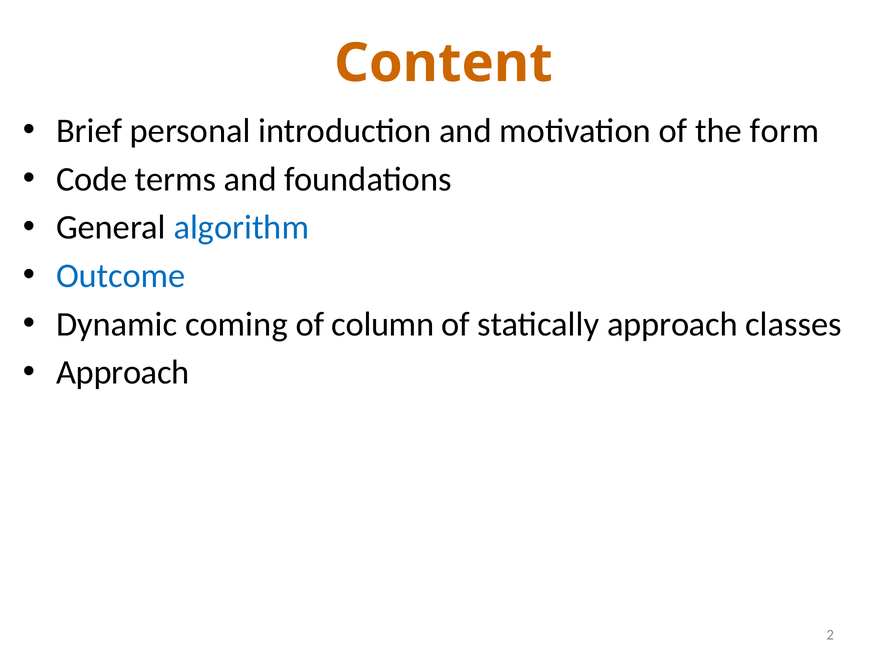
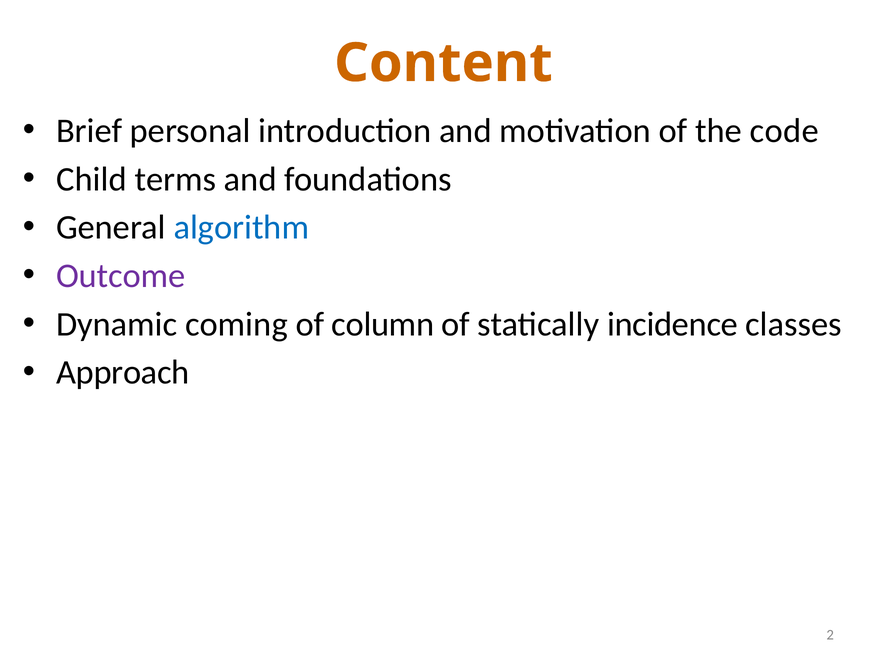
form: form -> code
Code: Code -> Child
Outcome colour: blue -> purple
statically approach: approach -> incidence
